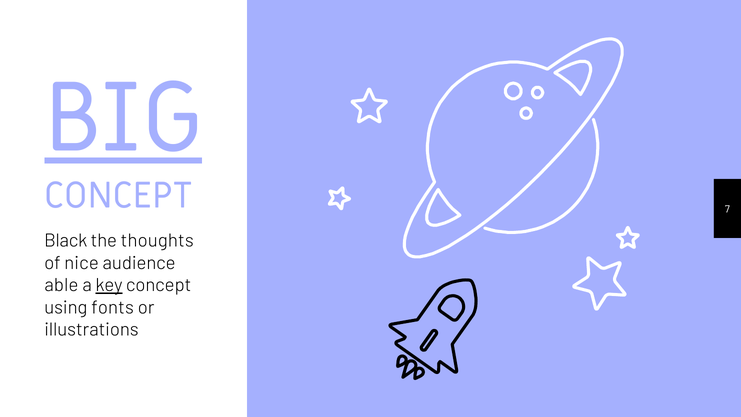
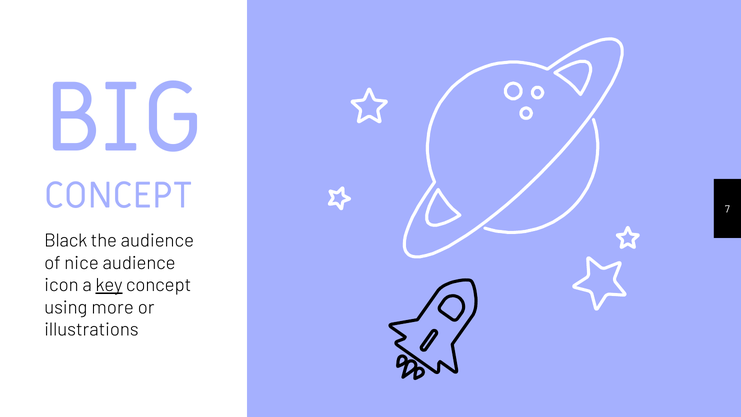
BIG underline: present -> none
the thoughts: thoughts -> audience
able: able -> icon
fonts: fonts -> more
